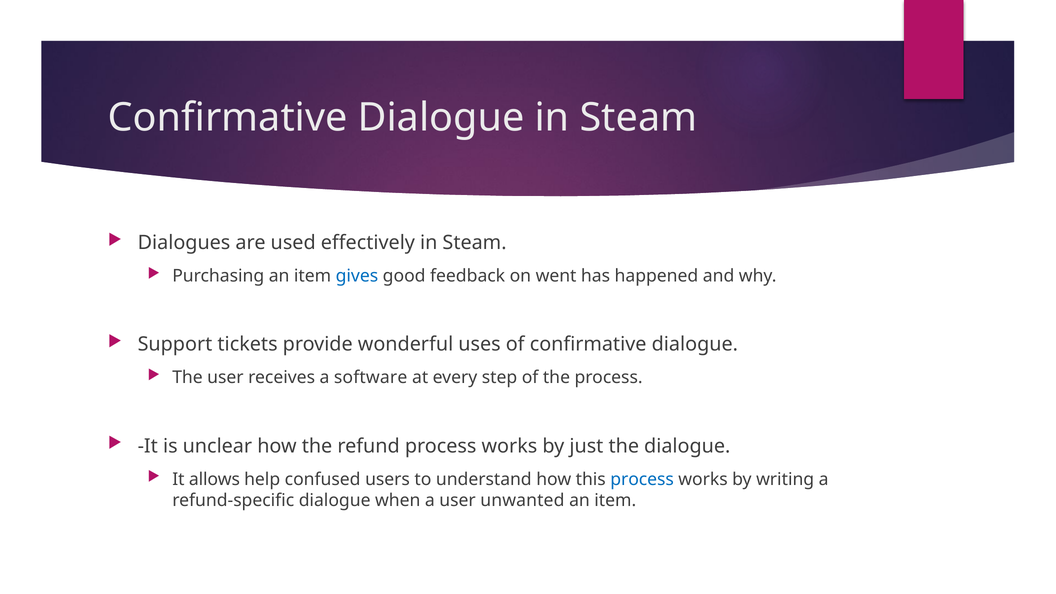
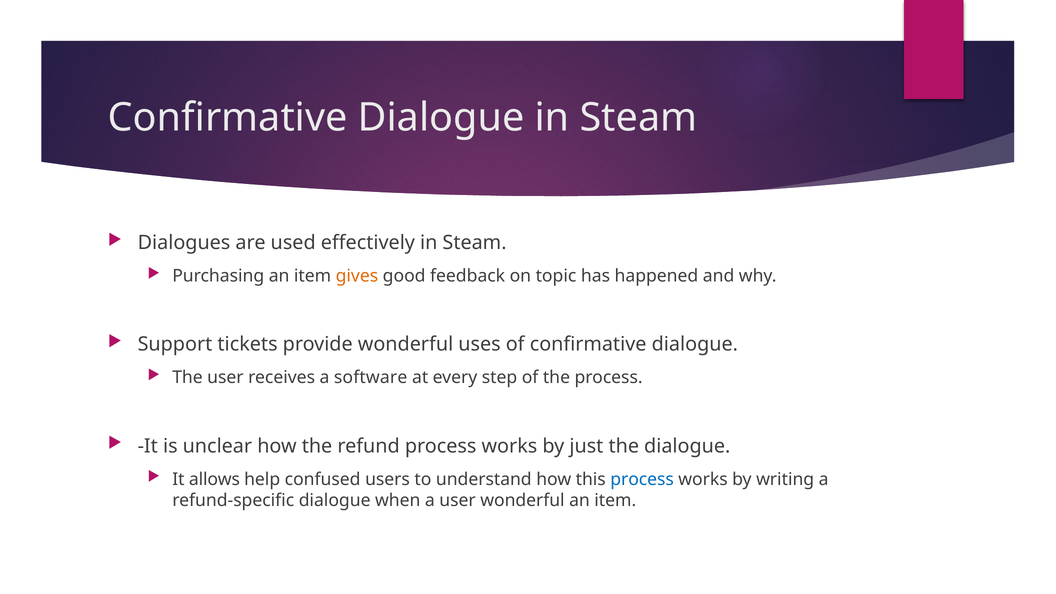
gives colour: blue -> orange
went: went -> topic
user unwanted: unwanted -> wonderful
